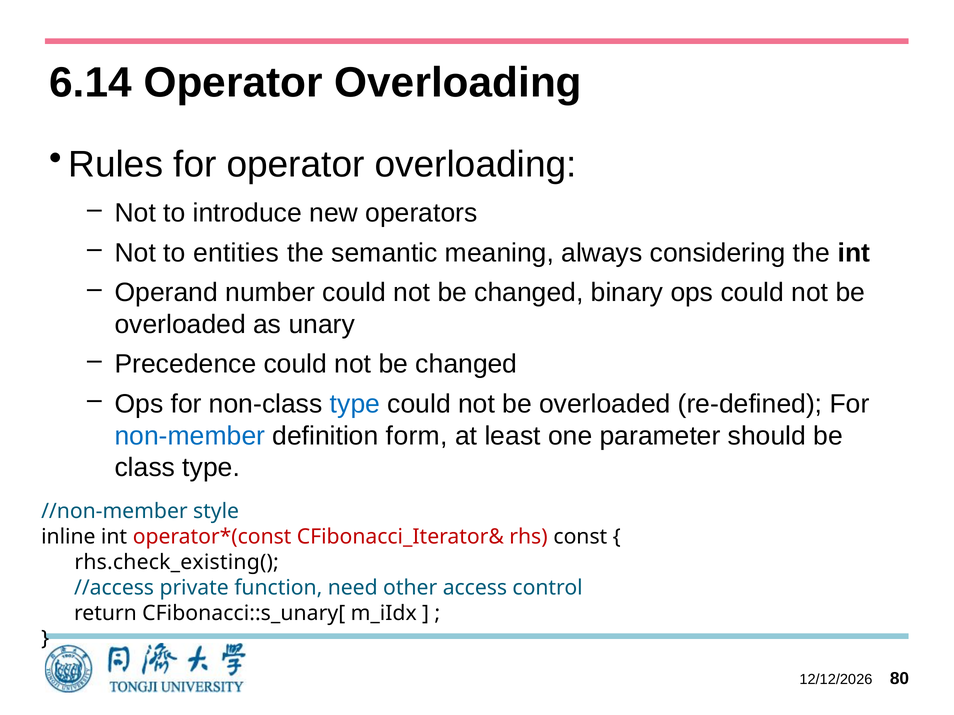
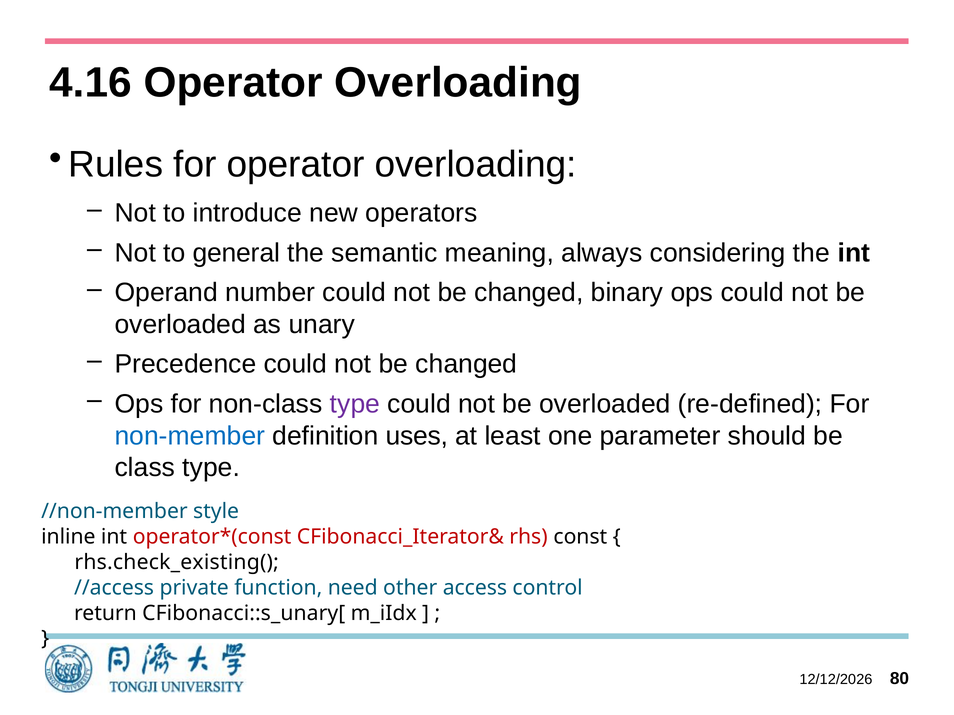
6.14: 6.14 -> 4.16
entities: entities -> general
type at (355, 404) colour: blue -> purple
form: form -> uses
